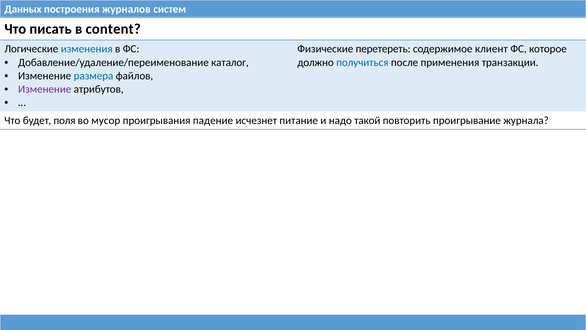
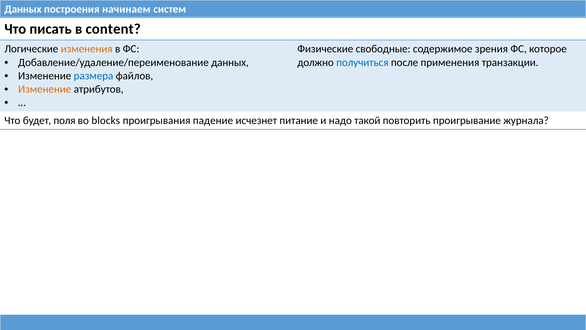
журналов: журналов -> начинаем
изменения colour: blue -> orange
перетереть: перетереть -> свободные
клиент: клиент -> зрения
Добавление/удаление/переименование каталог: каталог -> данных
Изменение at (45, 89) colour: purple -> orange
мусор: мусор -> blocks
